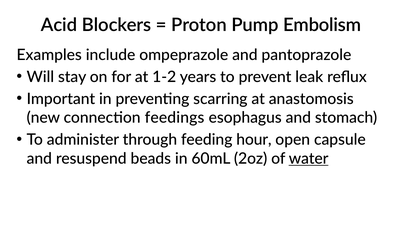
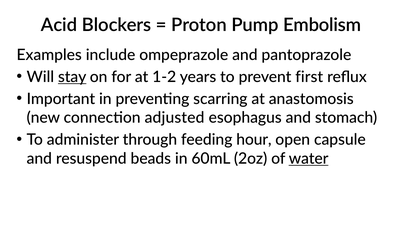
stay underline: none -> present
leak: leak -> first
feedings: feedings -> adjusted
